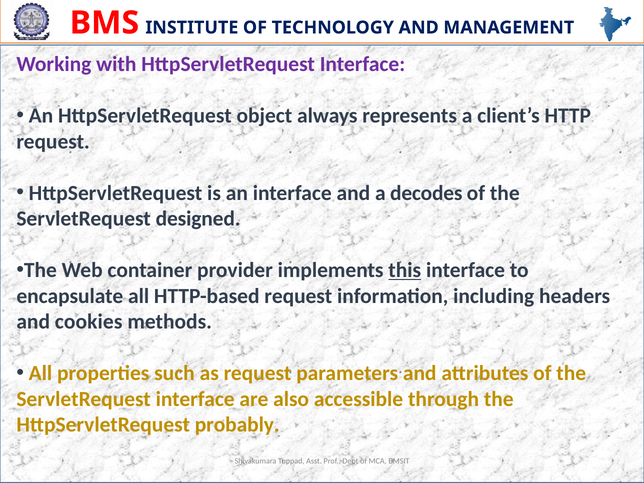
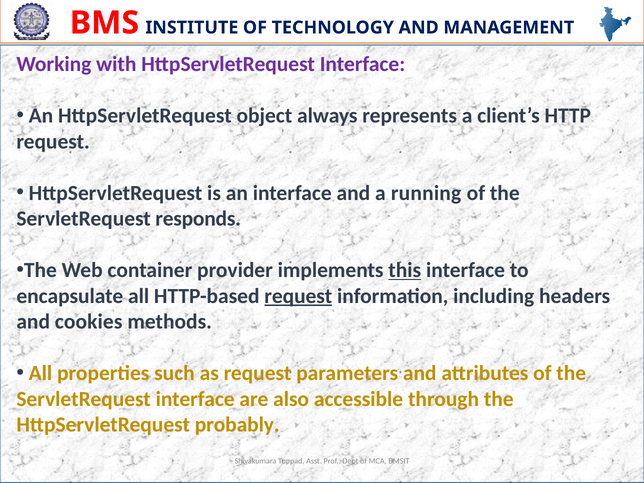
decodes: decodes -> running
designed: designed -> responds
request at (298, 296) underline: none -> present
